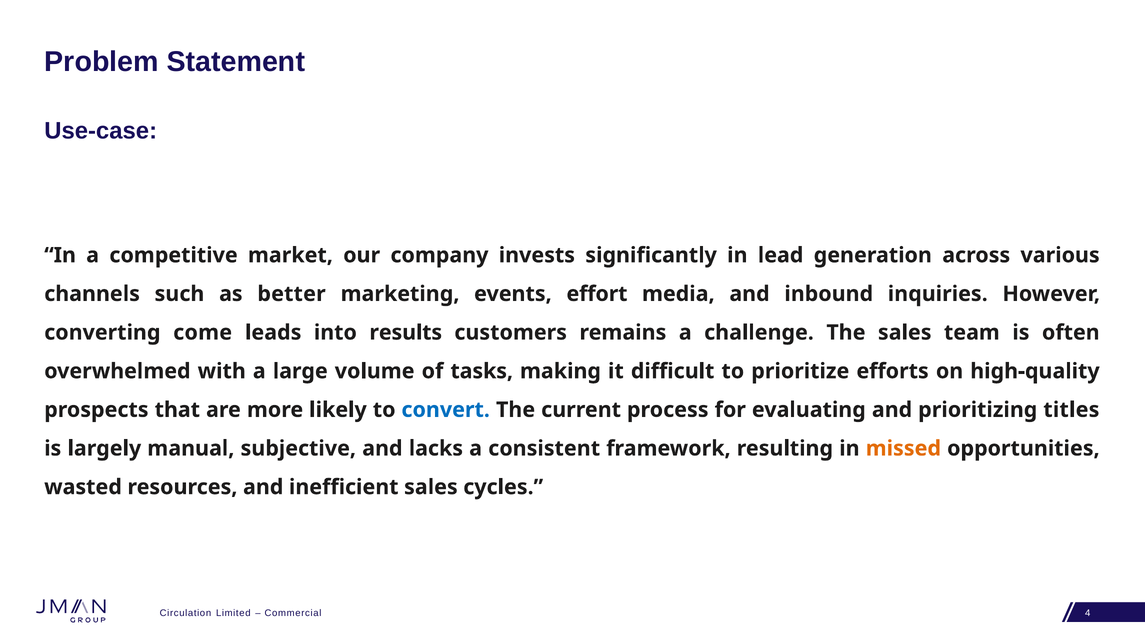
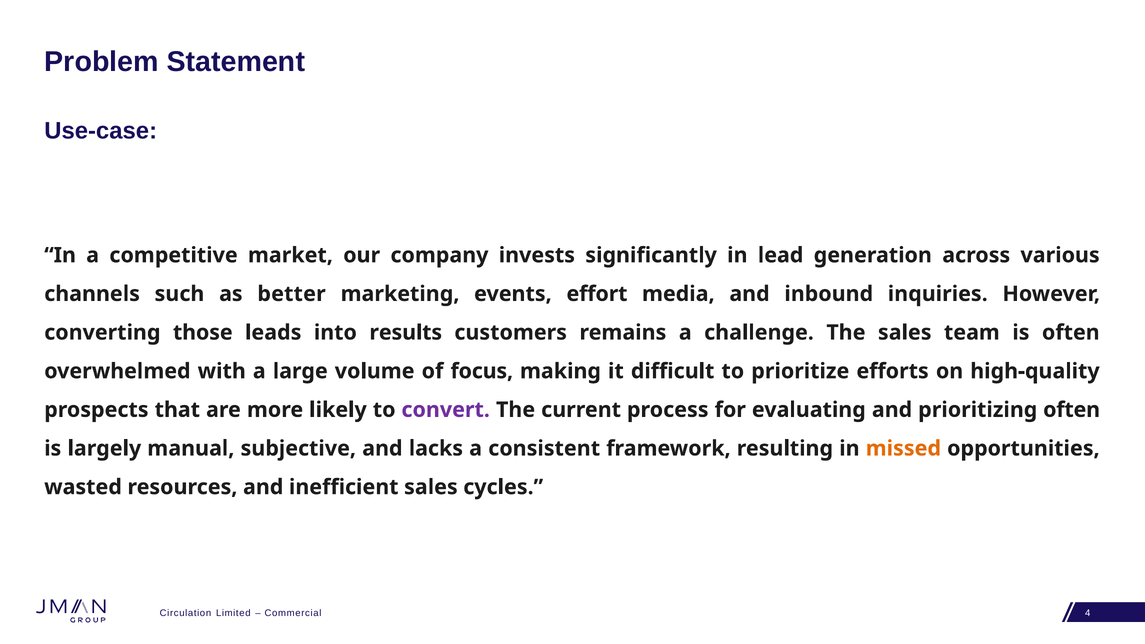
come: come -> those
tasks: tasks -> focus
convert colour: blue -> purple
prioritizing titles: titles -> often
